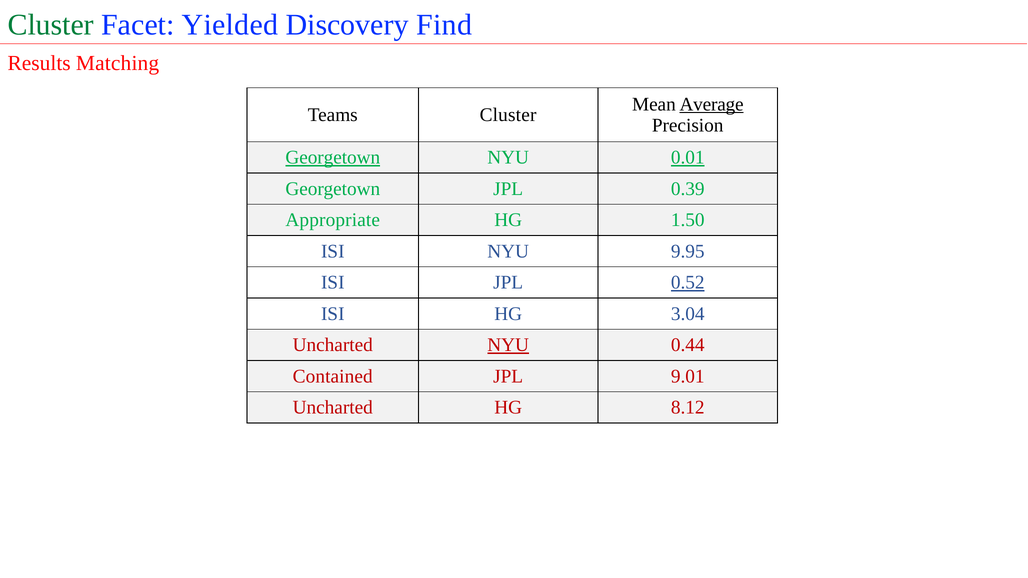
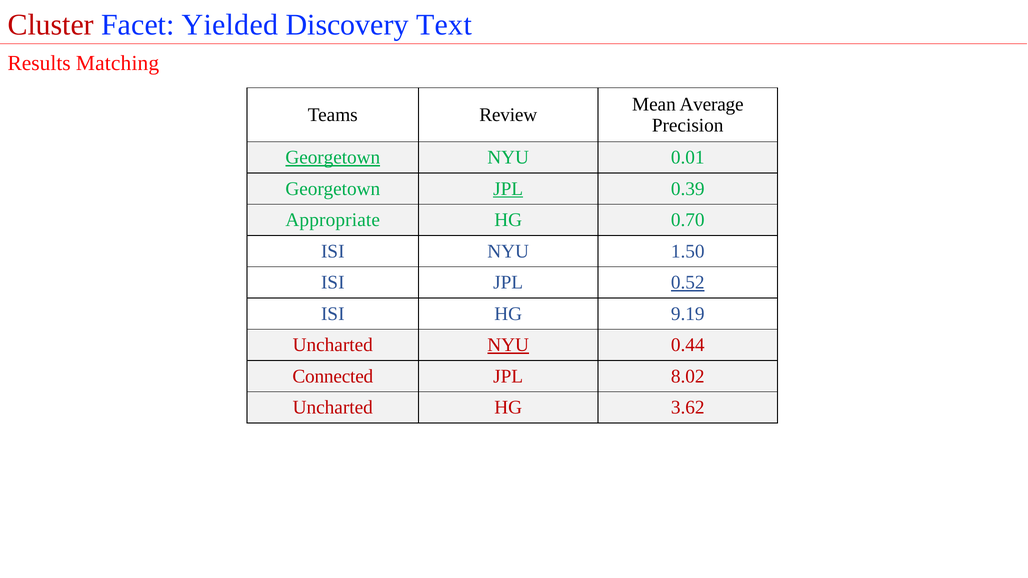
Cluster at (51, 25) colour: green -> red
Find: Find -> Text
Average underline: present -> none
Teams Cluster: Cluster -> Review
0.01 underline: present -> none
JPL at (508, 189) underline: none -> present
1.50: 1.50 -> 0.70
9.95: 9.95 -> 1.50
3.04: 3.04 -> 9.19
Contained: Contained -> Connected
9.01: 9.01 -> 8.02
8.12: 8.12 -> 3.62
